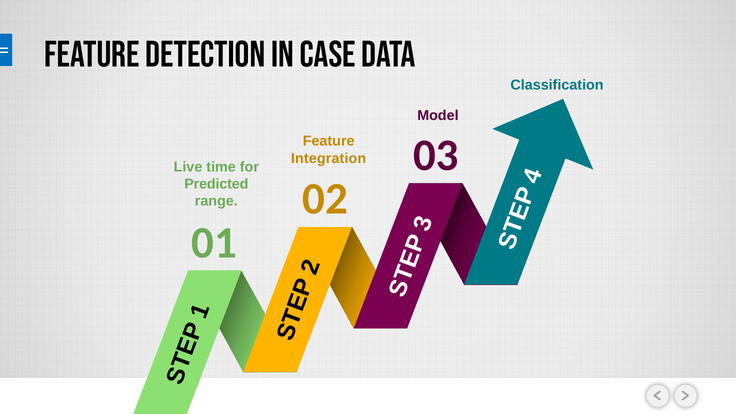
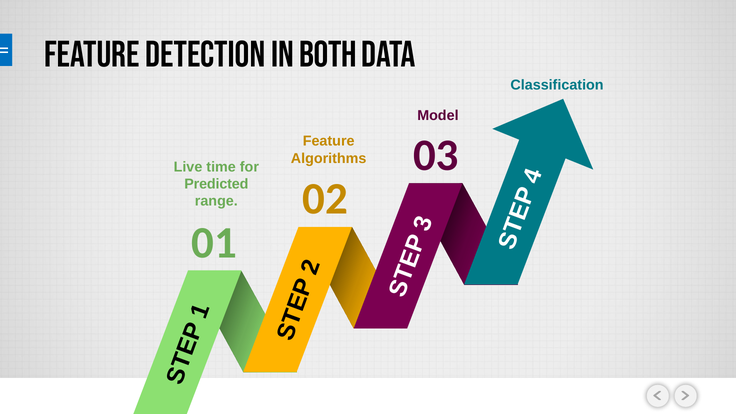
Case: Case -> Both
Integration: Integration -> Algorithms
